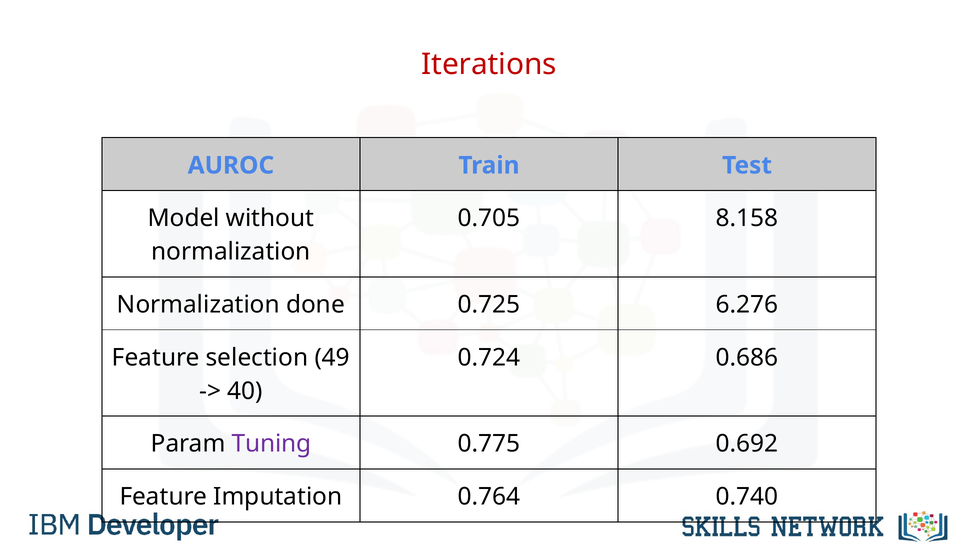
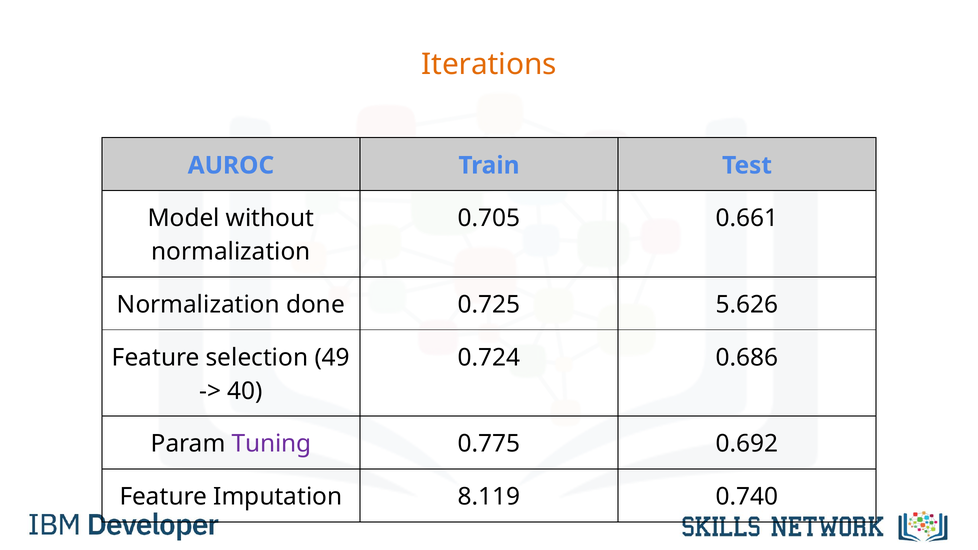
Iterations colour: red -> orange
8.158: 8.158 -> 0.661
6.276: 6.276 -> 5.626
0.764: 0.764 -> 8.119
